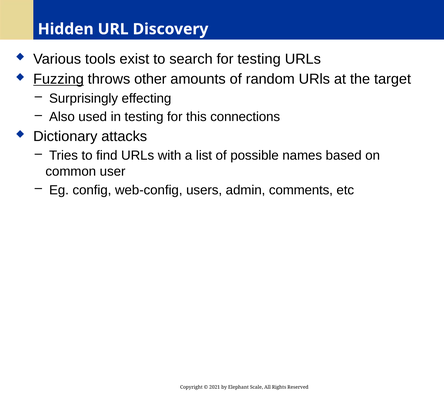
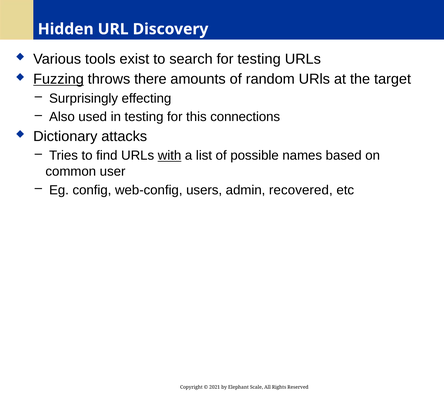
other: other -> there
with underline: none -> present
comments: comments -> recovered
